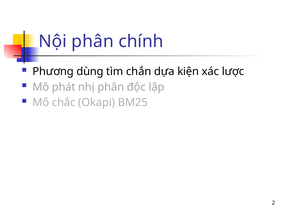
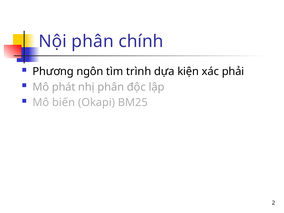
dùng: dùng -> ngôn
chắn: chắn -> trình
lược: lược -> phải
chắc: chắc -> biến
